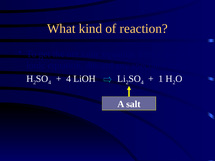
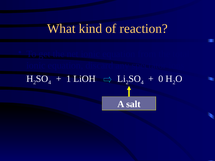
4 at (69, 79): 4 -> 1
1: 1 -> 0
